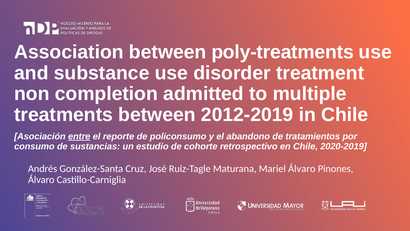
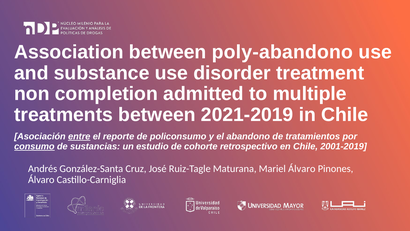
poly-treatments: poly-treatments -> poly-abandono
2012-2019: 2012-2019 -> 2021-2019
consumo underline: none -> present
2020-2019: 2020-2019 -> 2001-2019
